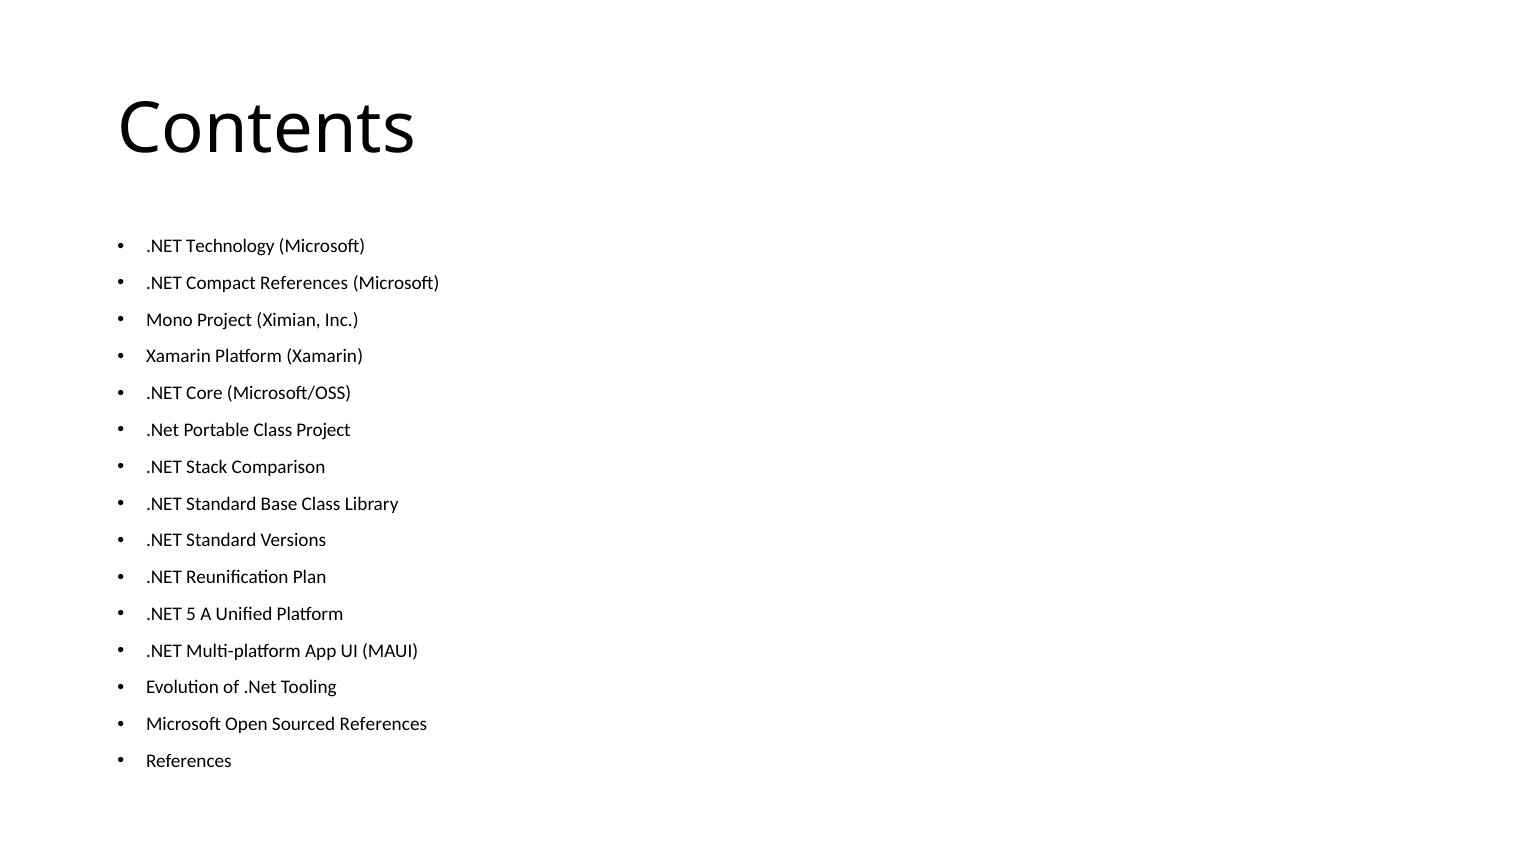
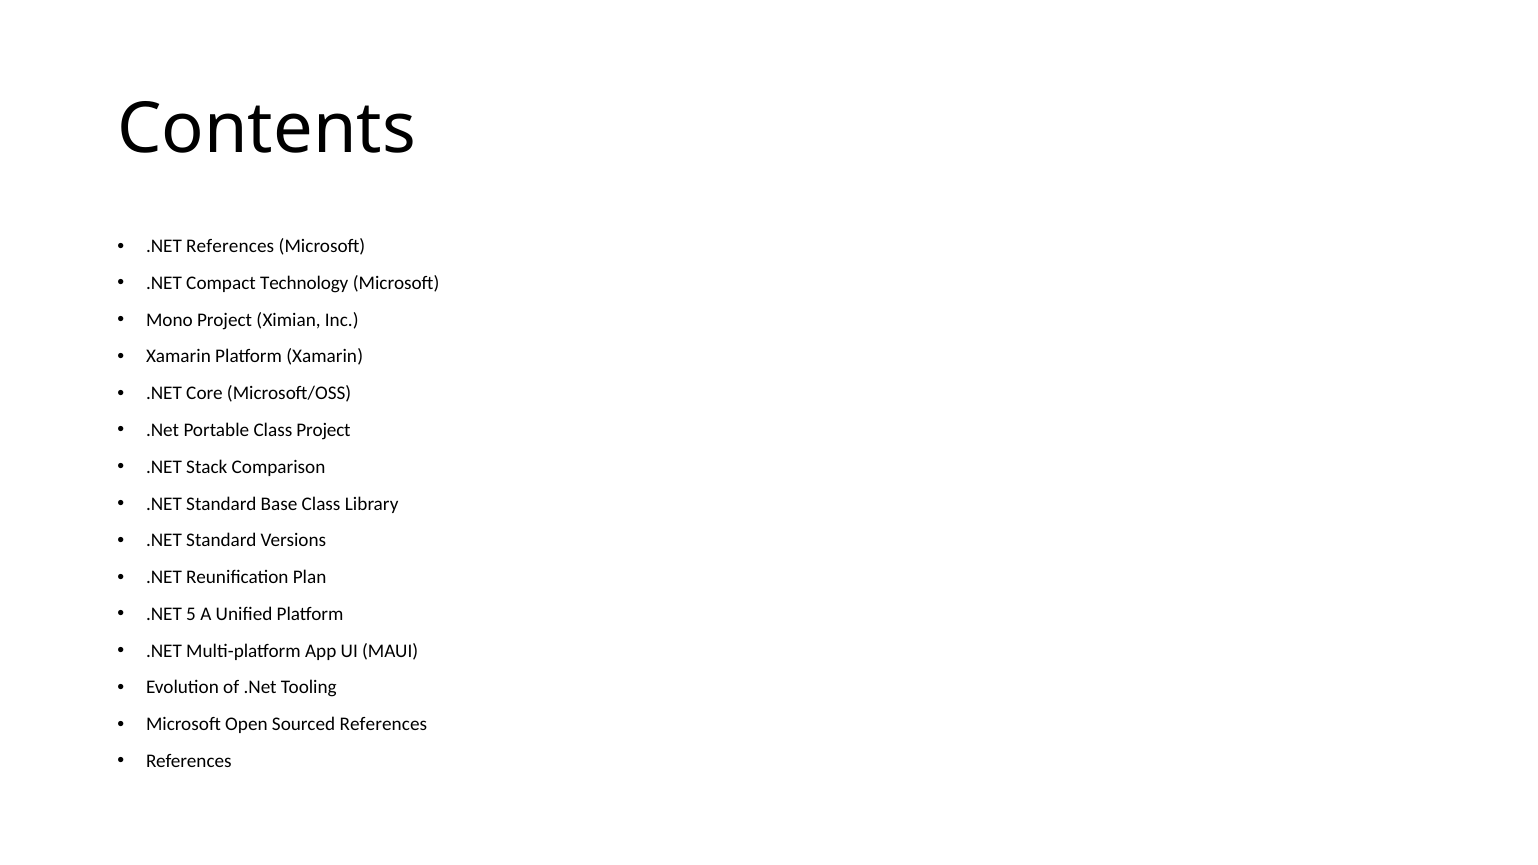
.NET Technology: Technology -> References
Compact References: References -> Technology
